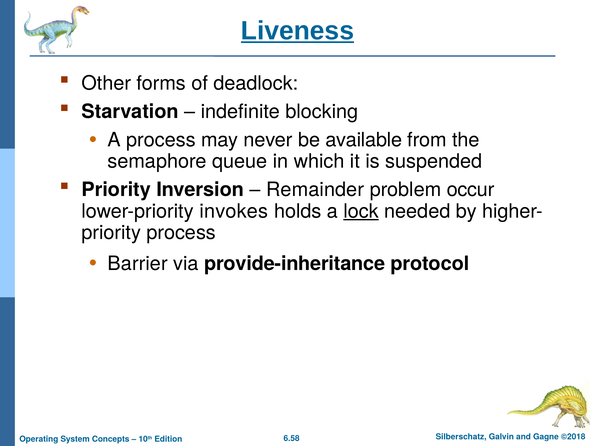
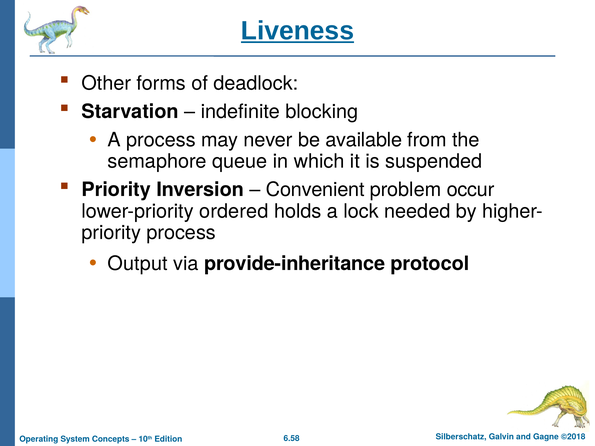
Remainder: Remainder -> Convenient
invokes: invokes -> ordered
lock underline: present -> none
Barrier: Barrier -> Output
